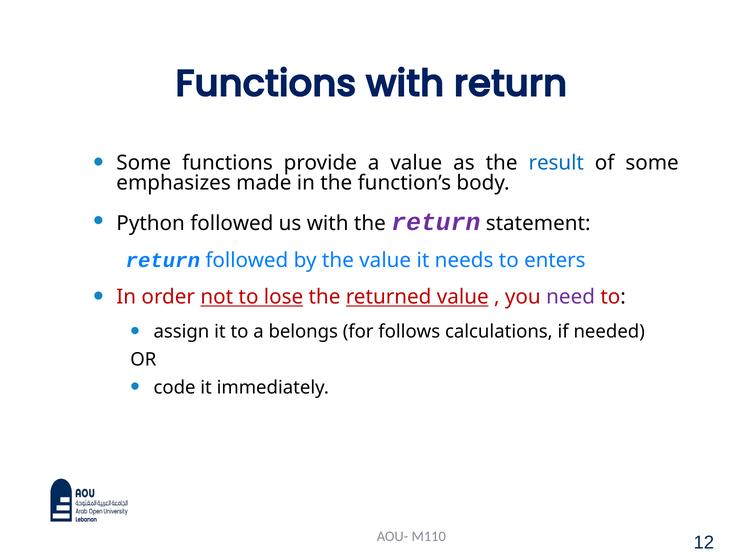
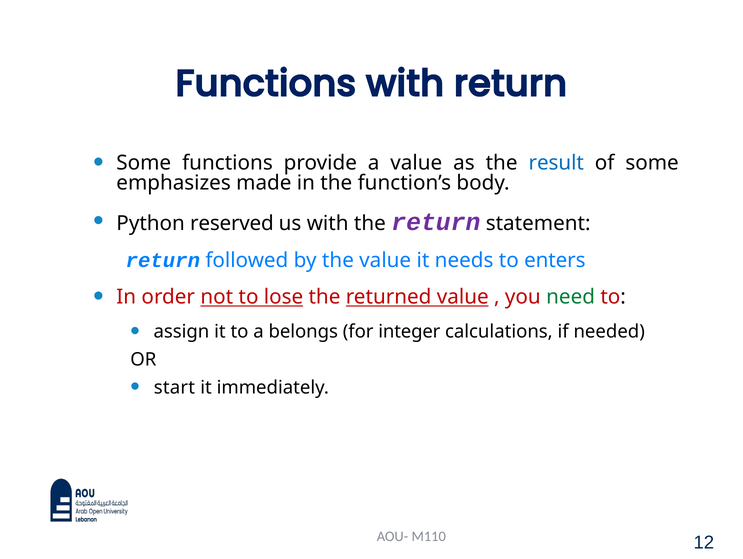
Python followed: followed -> reserved
need colour: purple -> green
follows: follows -> integer
code: code -> start
